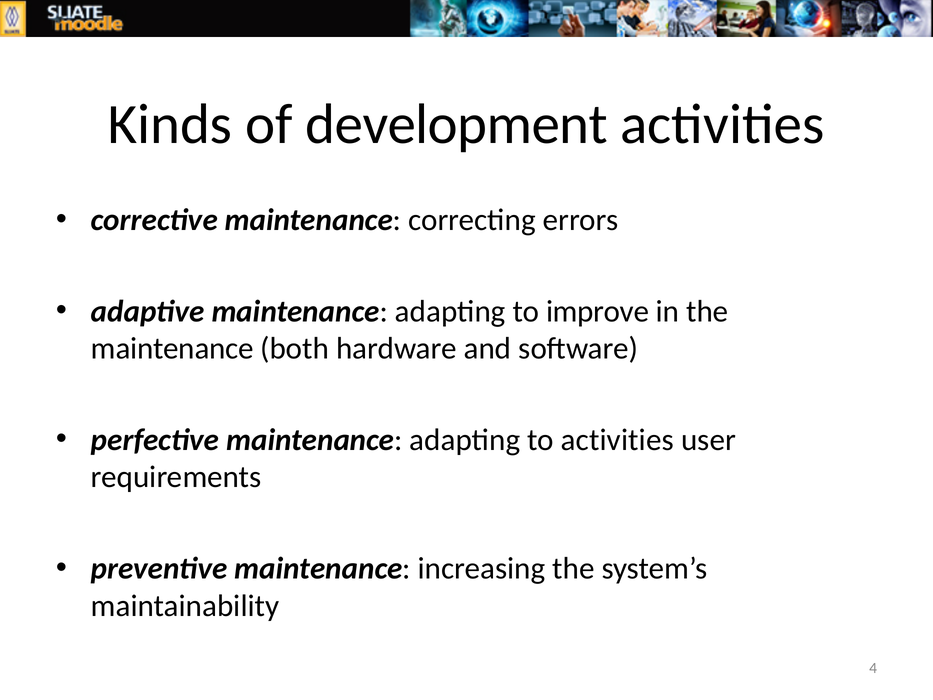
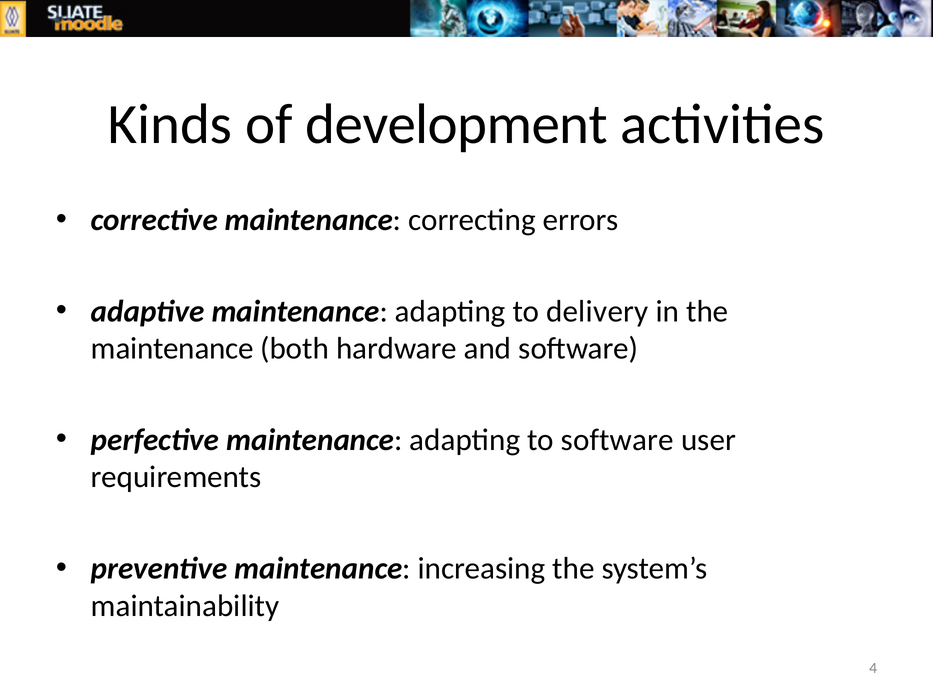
improve: improve -> delivery
to activities: activities -> software
